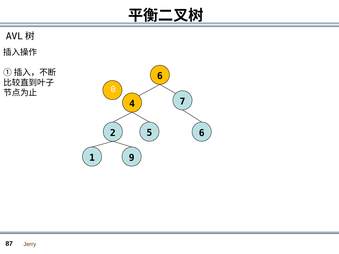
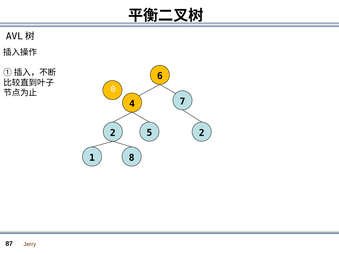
5 6: 6 -> 2
9: 9 -> 8
